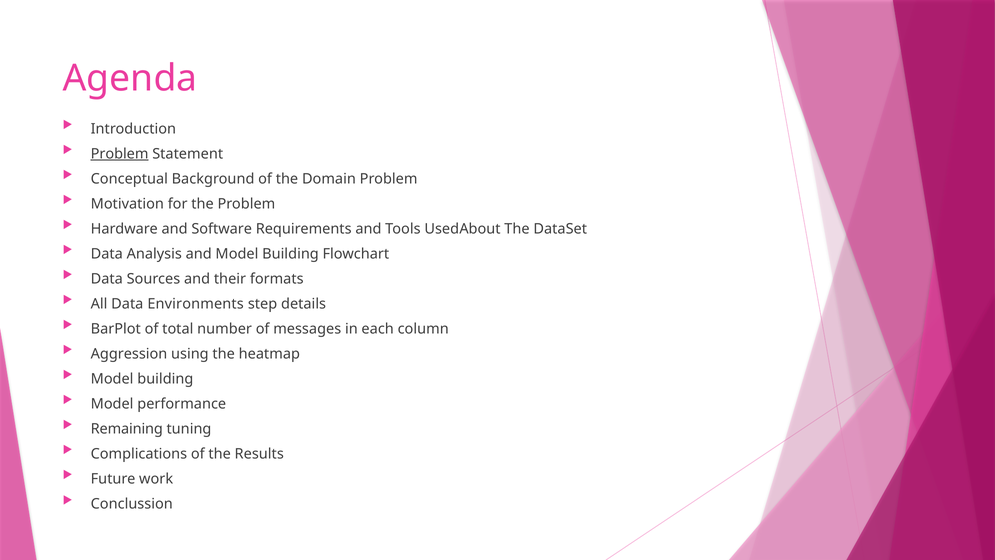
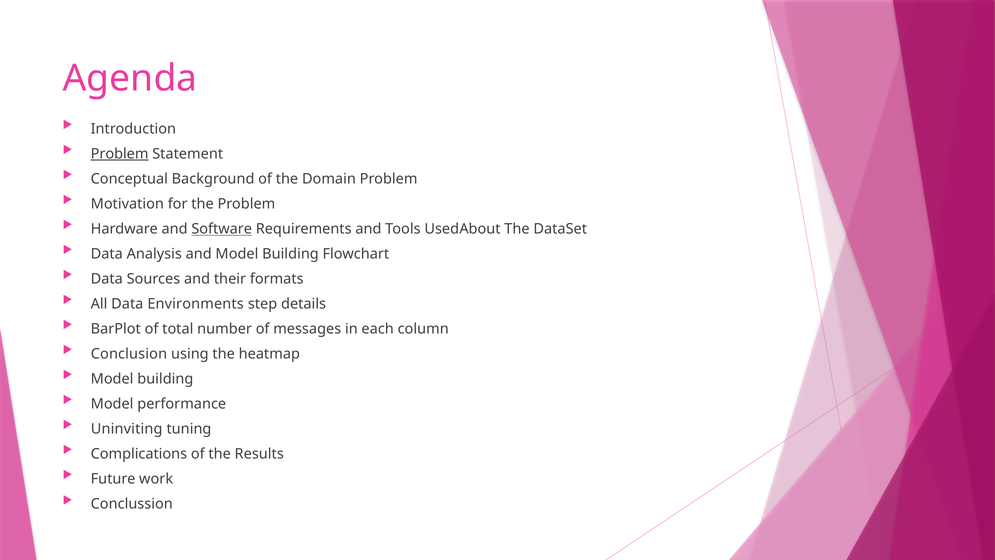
Software underline: none -> present
Aggression: Aggression -> Conclusion
Remaining: Remaining -> Uninviting
